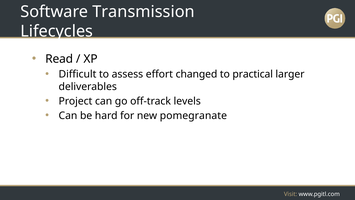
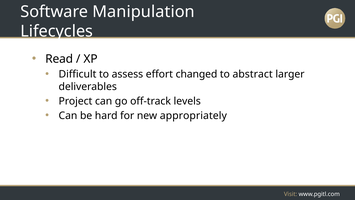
Transmission: Transmission -> Manipulation
practical: practical -> abstract
pomegranate: pomegranate -> appropriately
